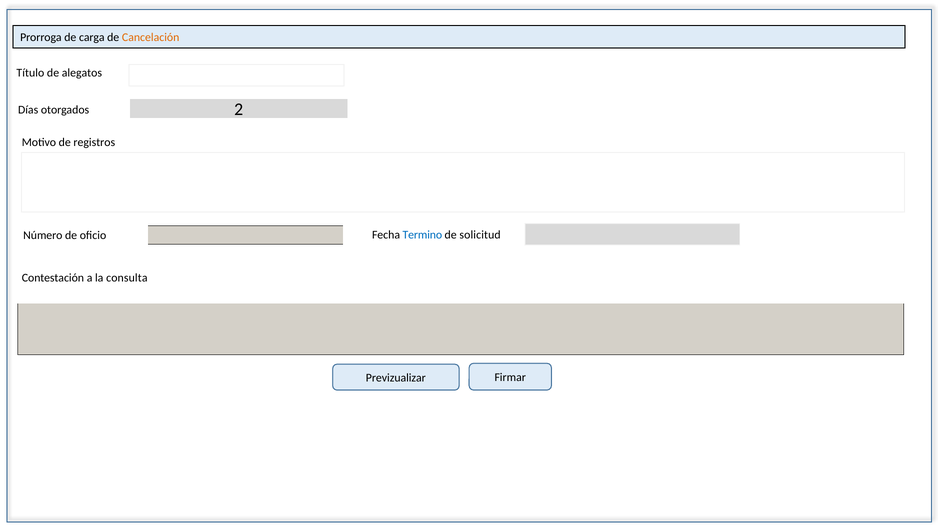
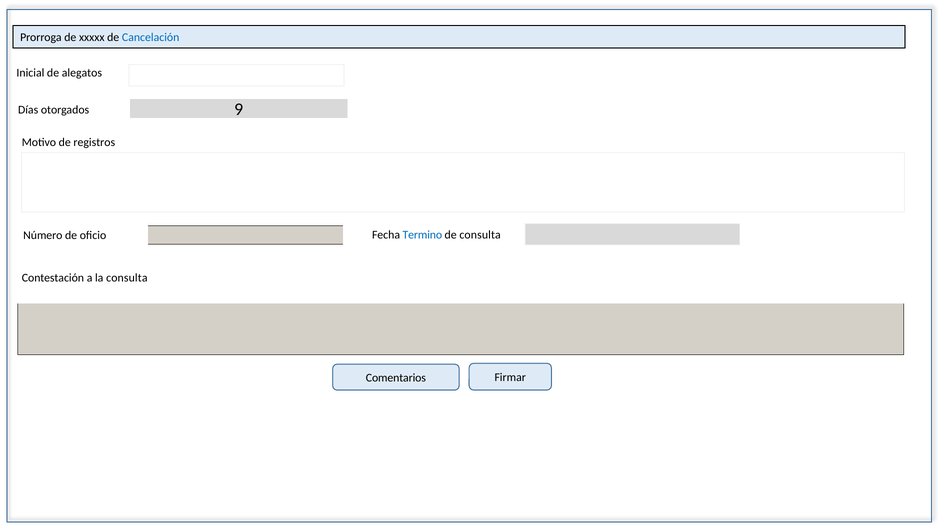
carga: carga -> xxxxx
Cancelación colour: orange -> blue
Título: Título -> Inicial
2: 2 -> 9
de solicitud: solicitud -> consulta
Previzualizar: Previzualizar -> Comentarios
